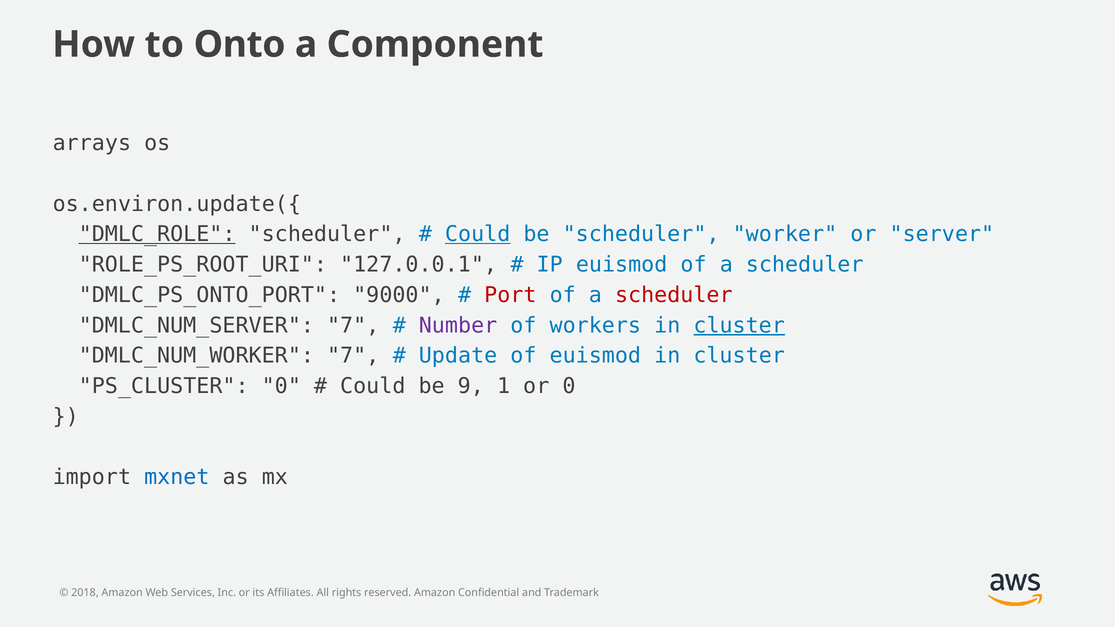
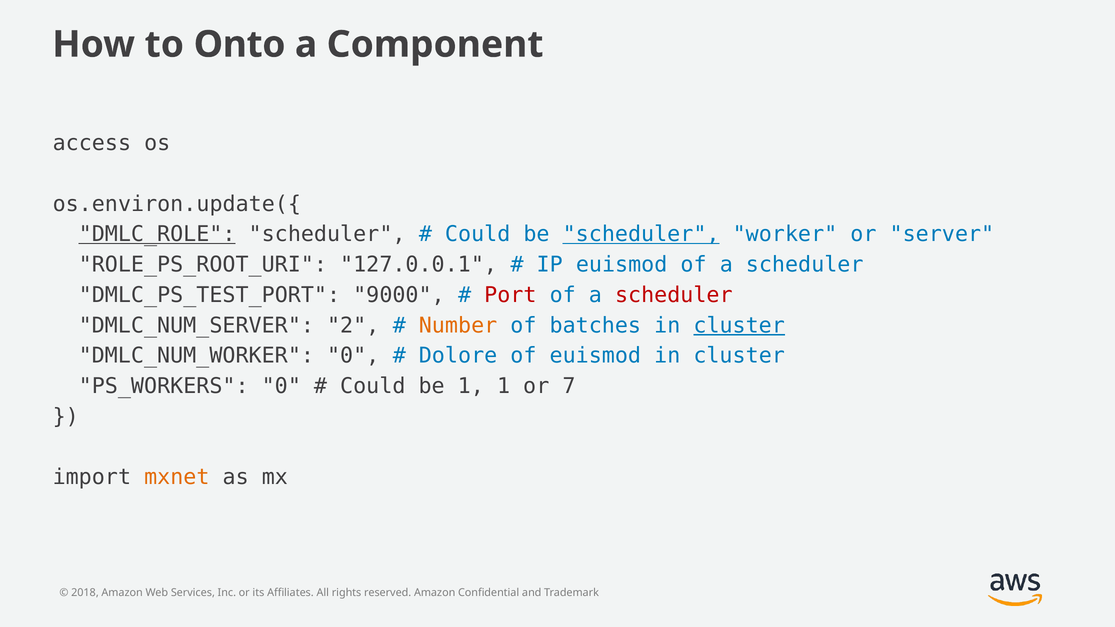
arrays: arrays -> access
Could at (478, 234) underline: present -> none
scheduler at (641, 234) underline: none -> present
DMLC_PS_ONTO_PORT: DMLC_PS_ONTO_PORT -> DMLC_PS_TEST_PORT
DMLC_NUM_SERVER 7: 7 -> 2
Number colour: purple -> orange
workers: workers -> batches
DMLC_NUM_WORKER 7: 7 -> 0
Update: Update -> Dolore
PS_CLUSTER: PS_CLUSTER -> PS_WORKERS
be 9: 9 -> 1
or 0: 0 -> 7
mxnet colour: blue -> orange
